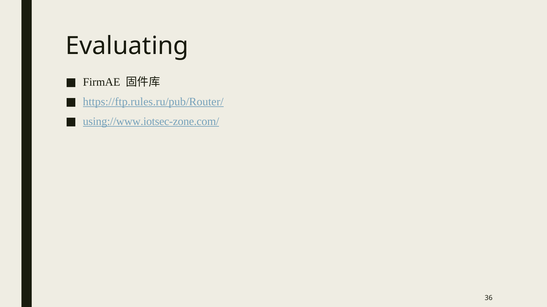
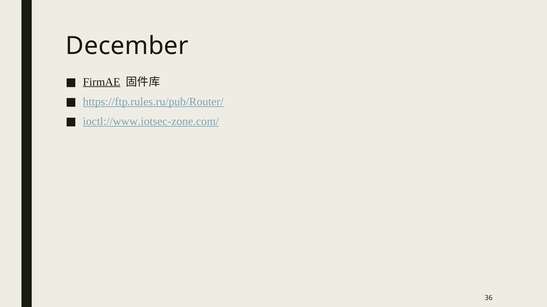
Evaluating: Evaluating -> December
FirmAE underline: none -> present
using://www.iotsec-zone.com/: using://www.iotsec-zone.com/ -> ioctl://www.iotsec-zone.com/
